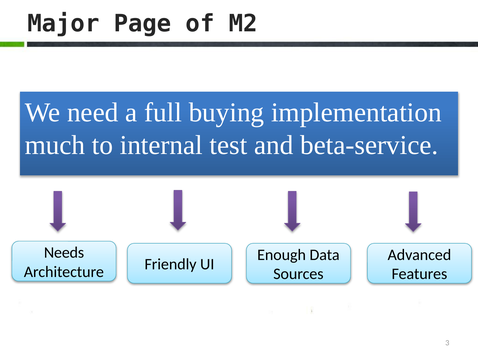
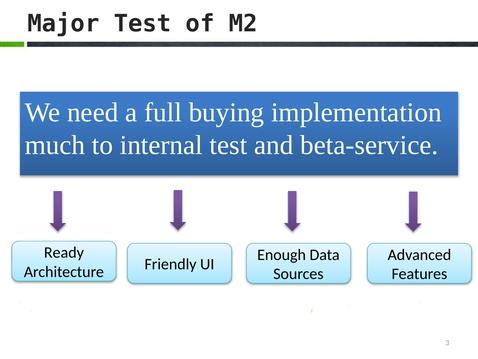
Major Page: Page -> Test
Needs: Needs -> Ready
